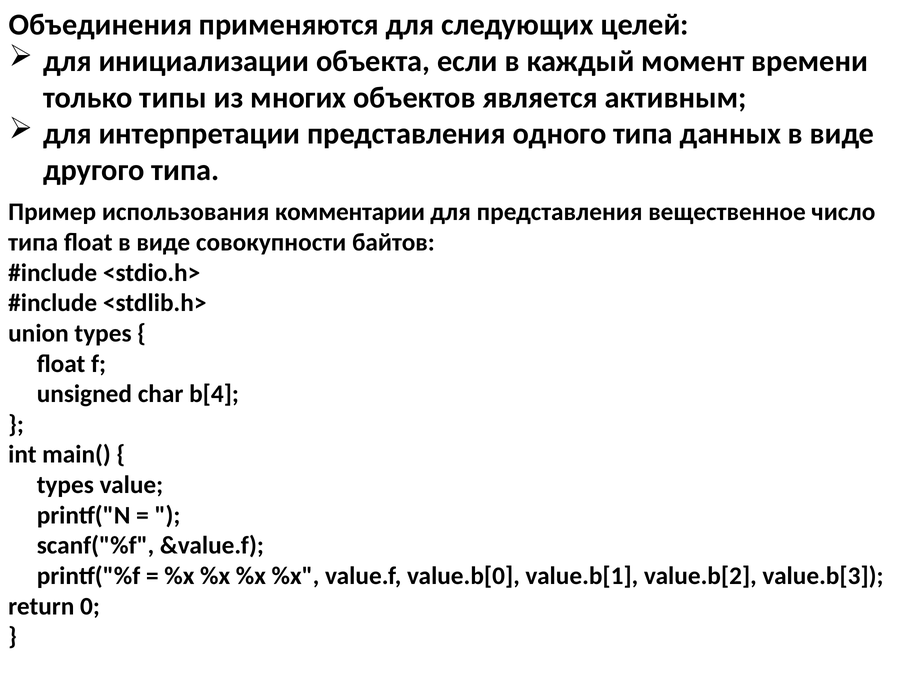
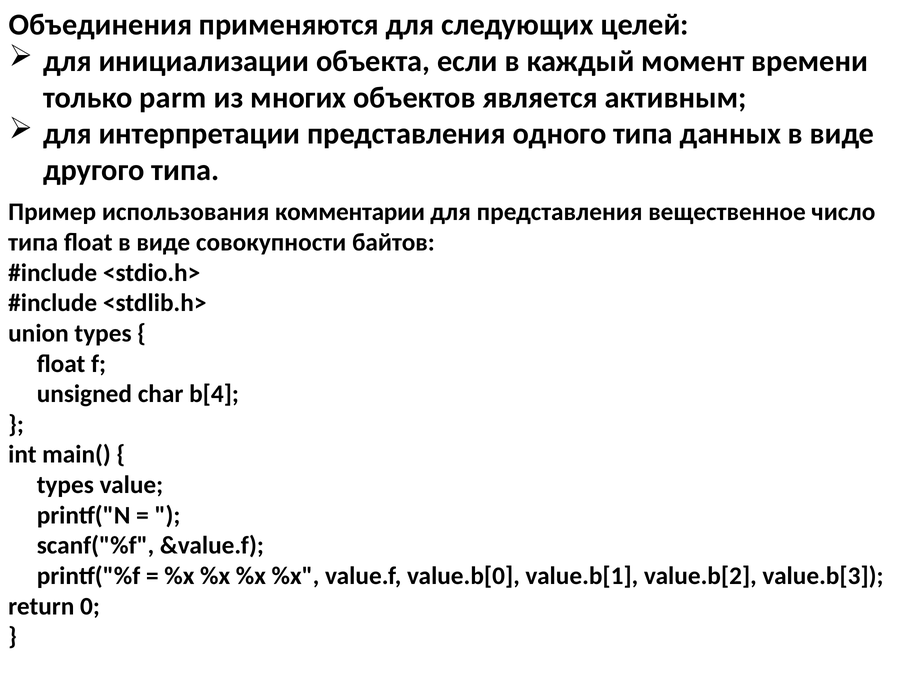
типы: типы -> parm
